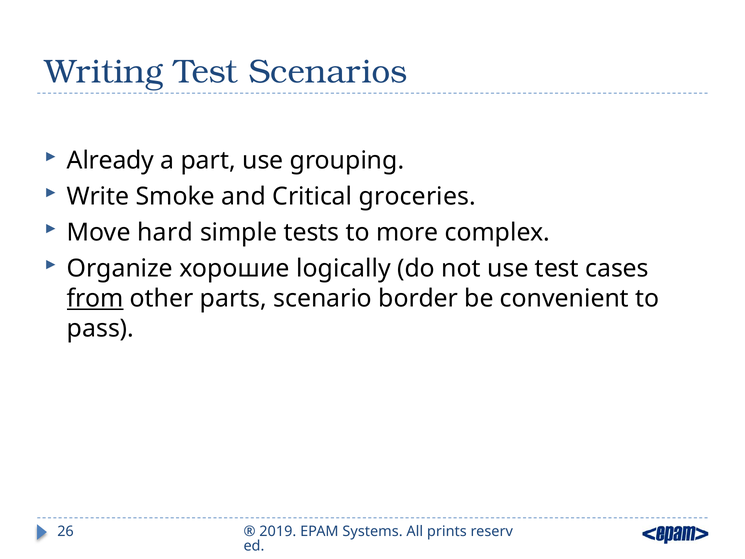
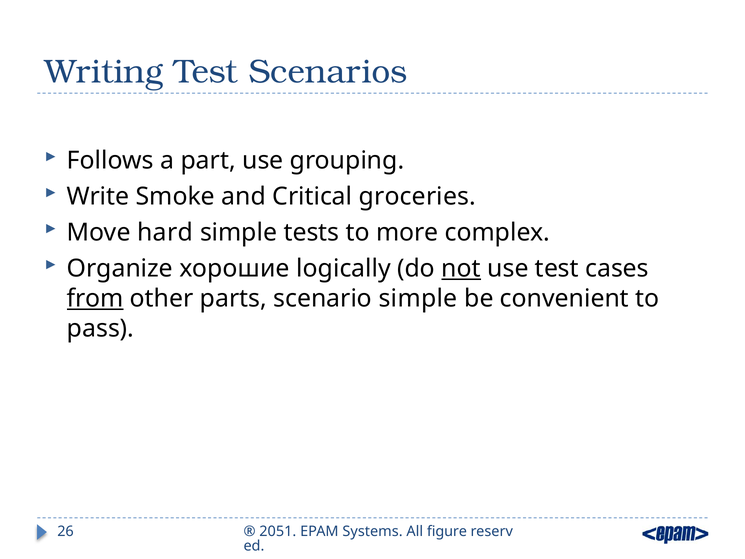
Already: Already -> Follows
not underline: none -> present
scenario border: border -> simple
2019: 2019 -> 2051
prints: prints -> figure
